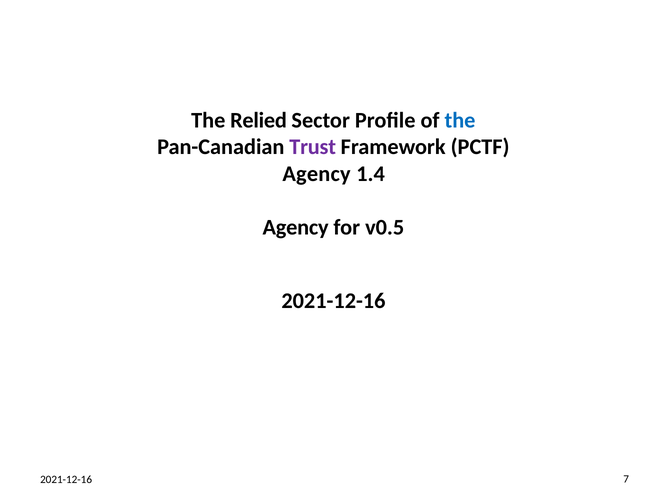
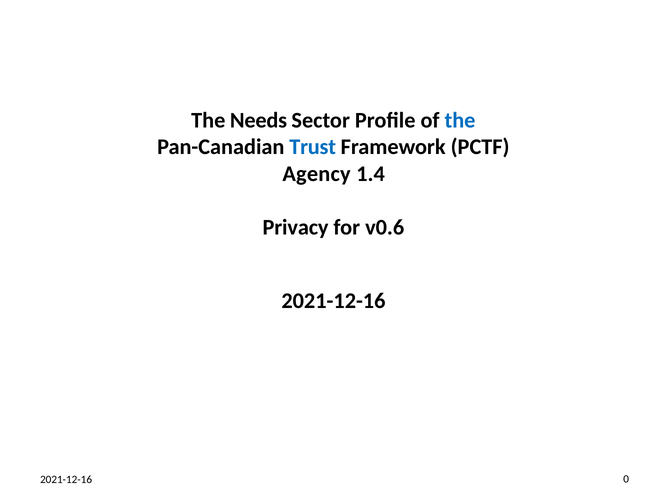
Relied: Relied -> Needs
Trust colour: purple -> blue
Agency at (296, 227): Agency -> Privacy
v0.5: v0.5 -> v0.6
7: 7 -> 0
